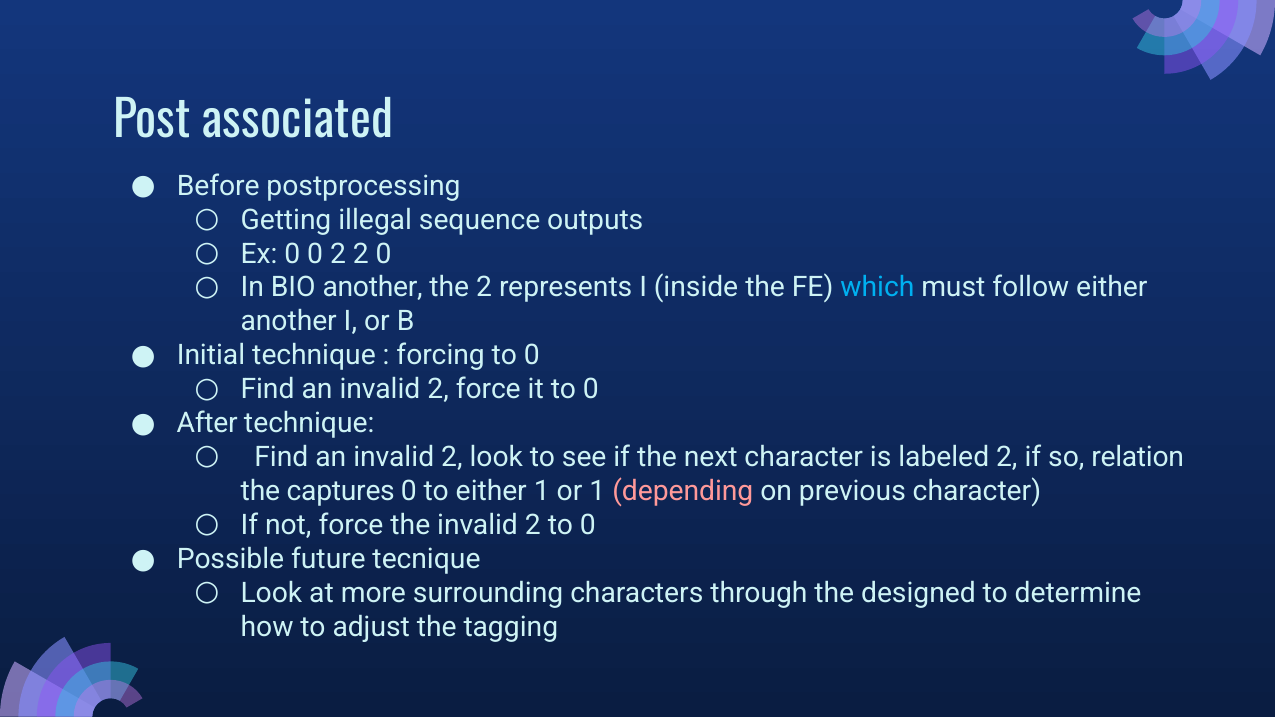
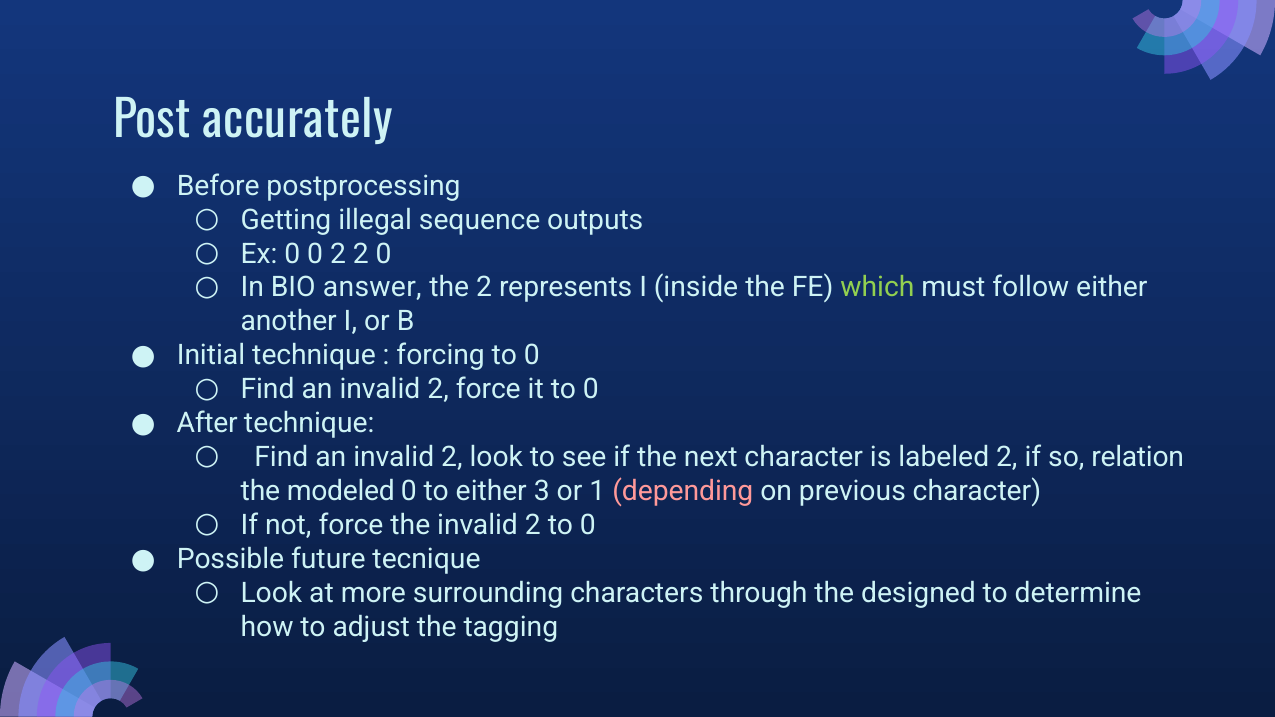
associated: associated -> accurately
BIO another: another -> answer
which colour: light blue -> light green
captures: captures -> modeled
either 1: 1 -> 3
